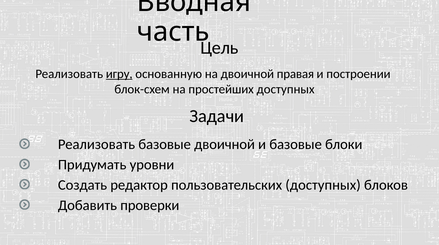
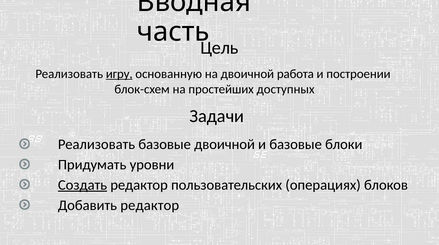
правая: правая -> работа
Создать underline: none -> present
пользовательских доступных: доступных -> операциях
Добавить проверки: проверки -> редактор
